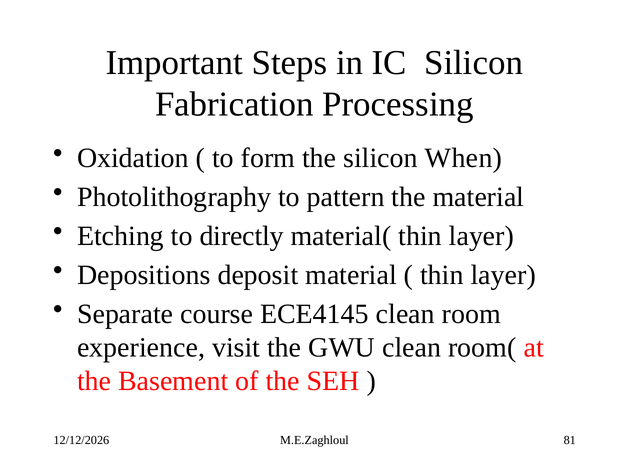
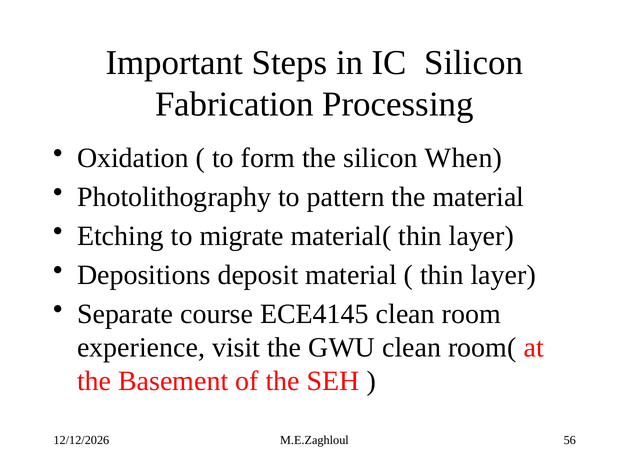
directly: directly -> migrate
81: 81 -> 56
